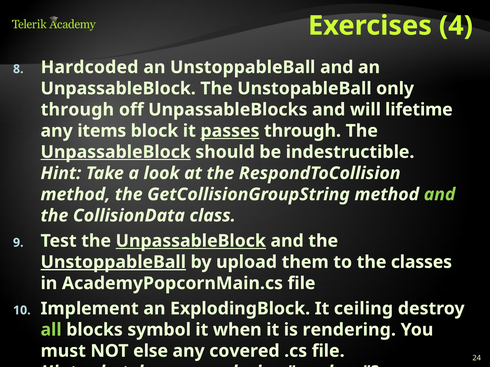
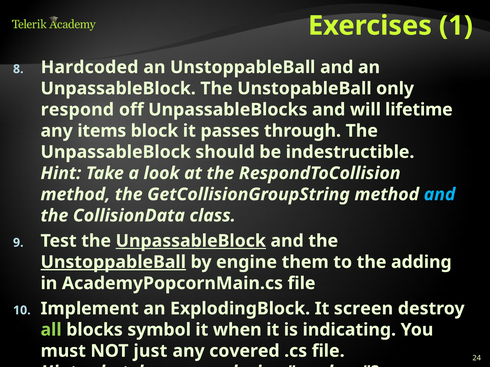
4: 4 -> 1
through at (77, 110): through -> respond
passes underline: present -> none
UnpassableBlock at (116, 152) underline: present -> none
and at (440, 195) colour: light green -> light blue
upload: upload -> engine
classes: classes -> adding
ceiling: ceiling -> screen
rendering: rendering -> indicating
else: else -> just
